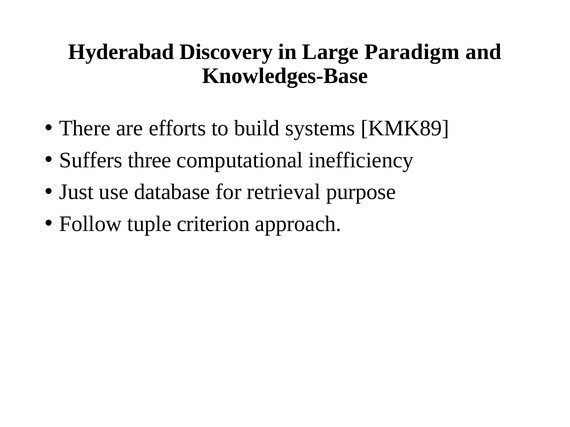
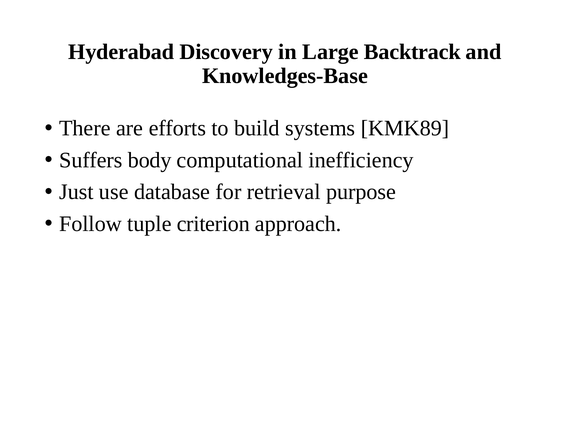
Paradigm: Paradigm -> Backtrack
three: three -> body
